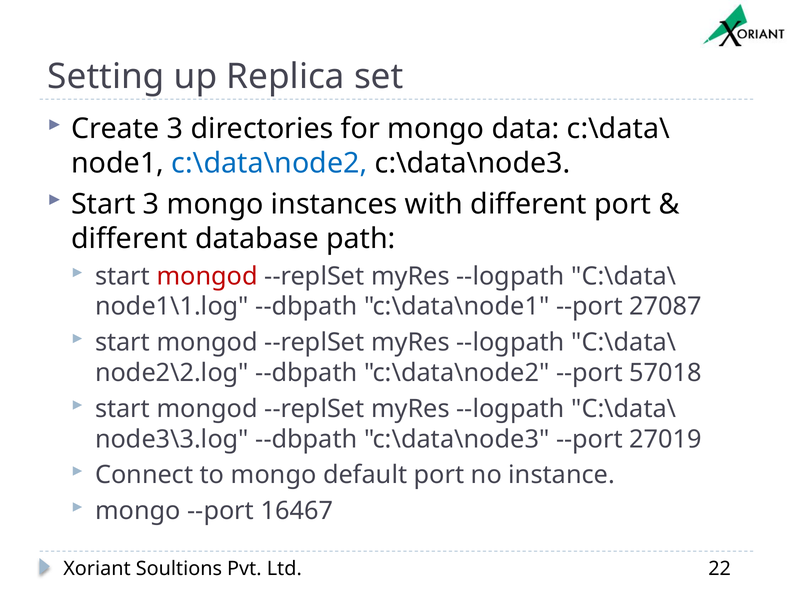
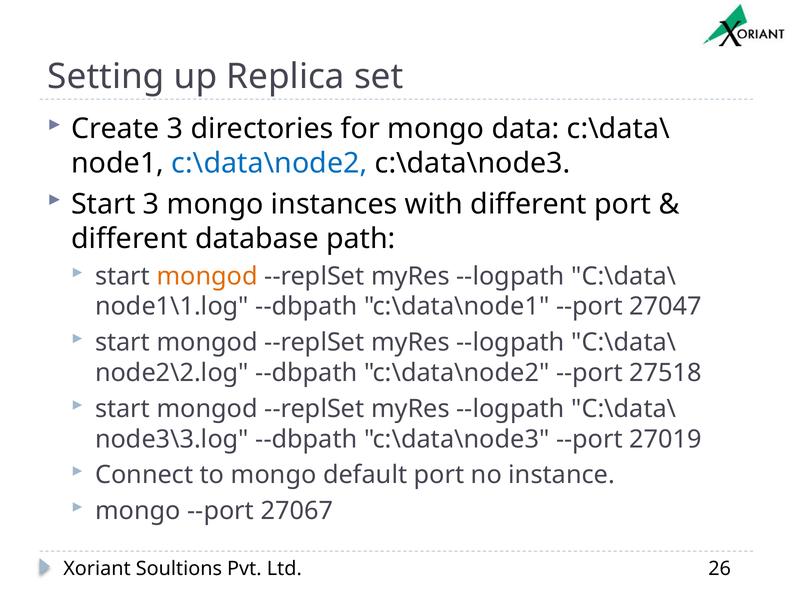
mongod at (207, 276) colour: red -> orange
27087: 27087 -> 27047
57018: 57018 -> 27518
16467: 16467 -> 27067
22: 22 -> 26
